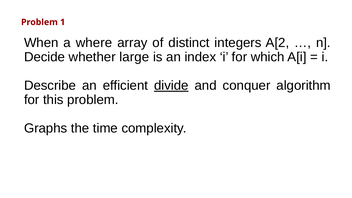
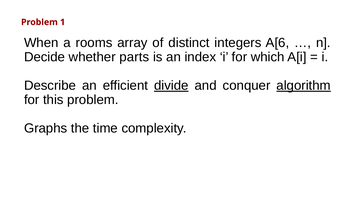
where: where -> rooms
A[2: A[2 -> A[6
large: large -> parts
algorithm underline: none -> present
